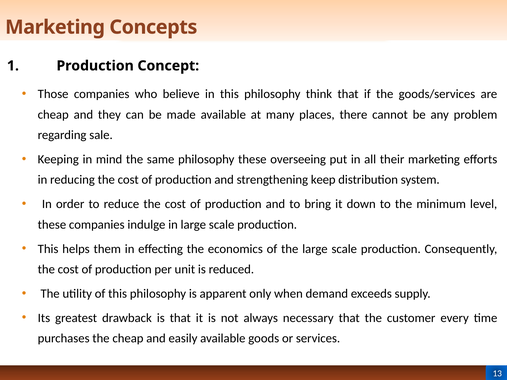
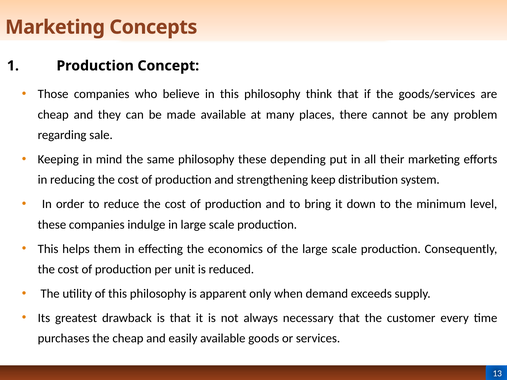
overseeing: overseeing -> depending
